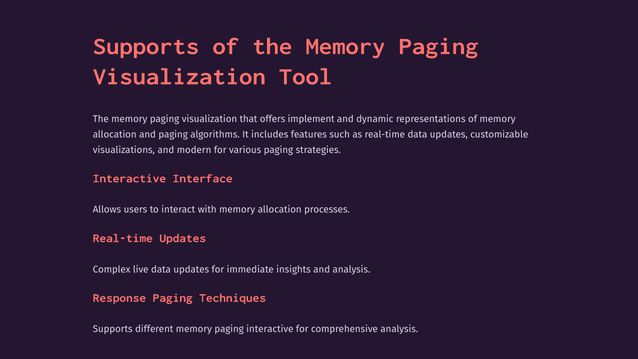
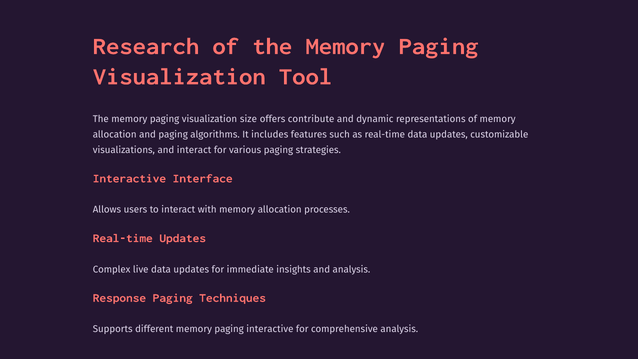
Supports at (146, 46): Supports -> Research
that: that -> size
implement: implement -> contribute
and modern: modern -> interact
